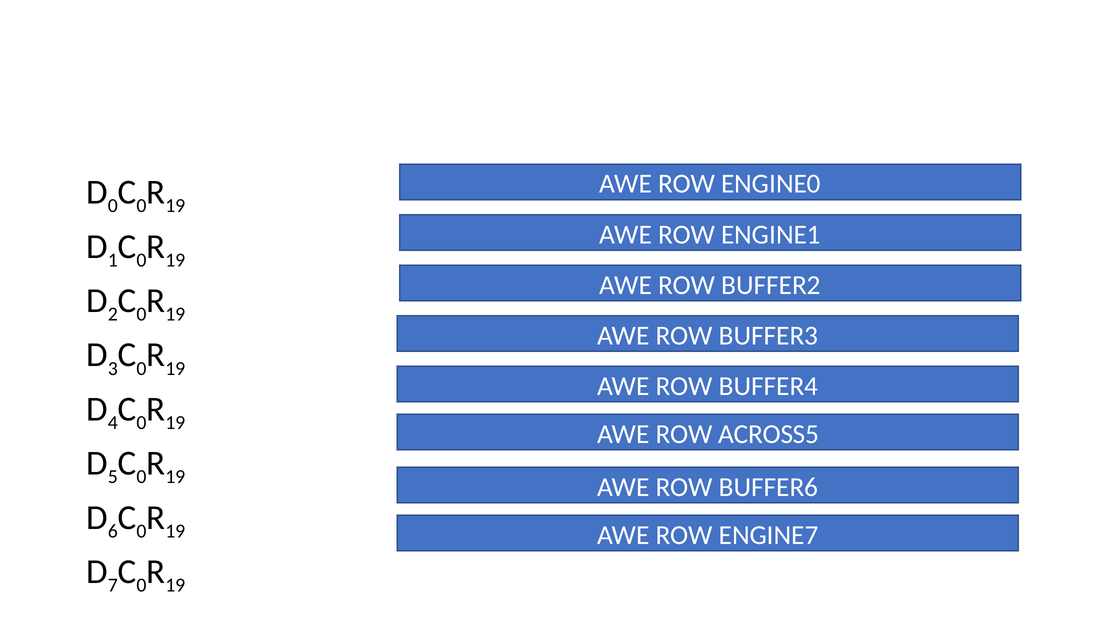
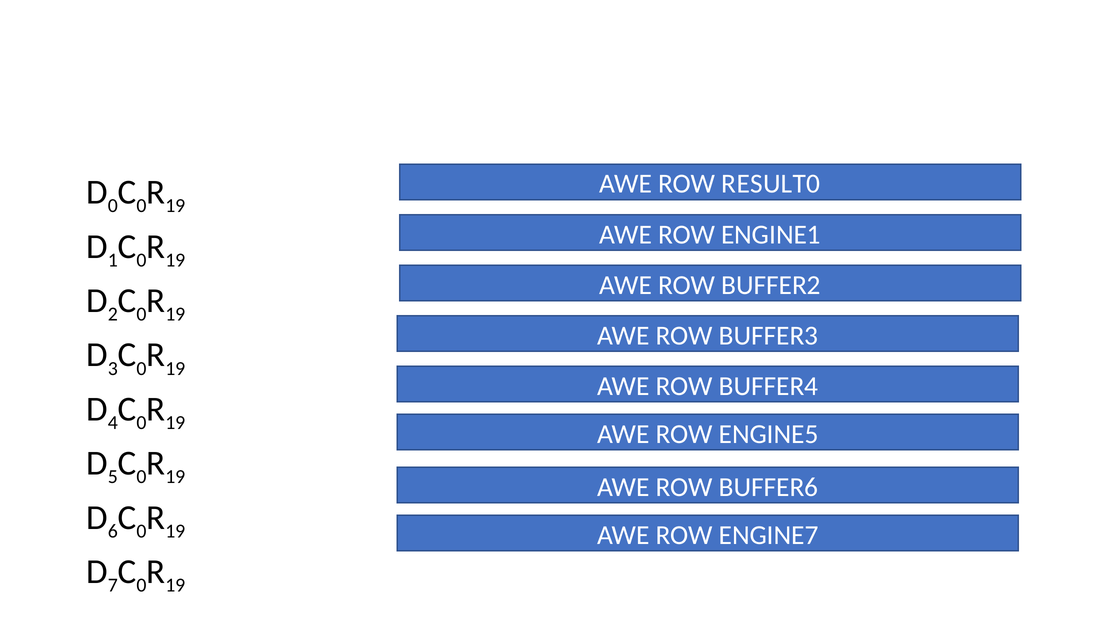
ENGINE0: ENGINE0 -> RESULT0
ACROSS5: ACROSS5 -> ENGINE5
